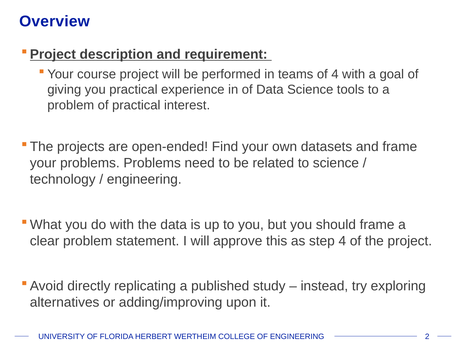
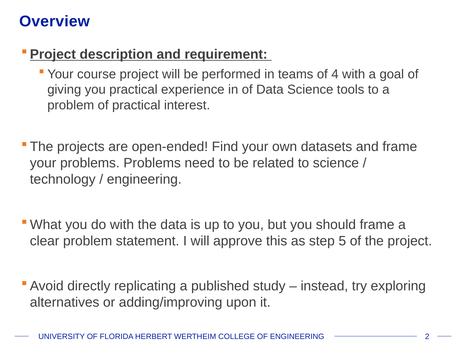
step 4: 4 -> 5
